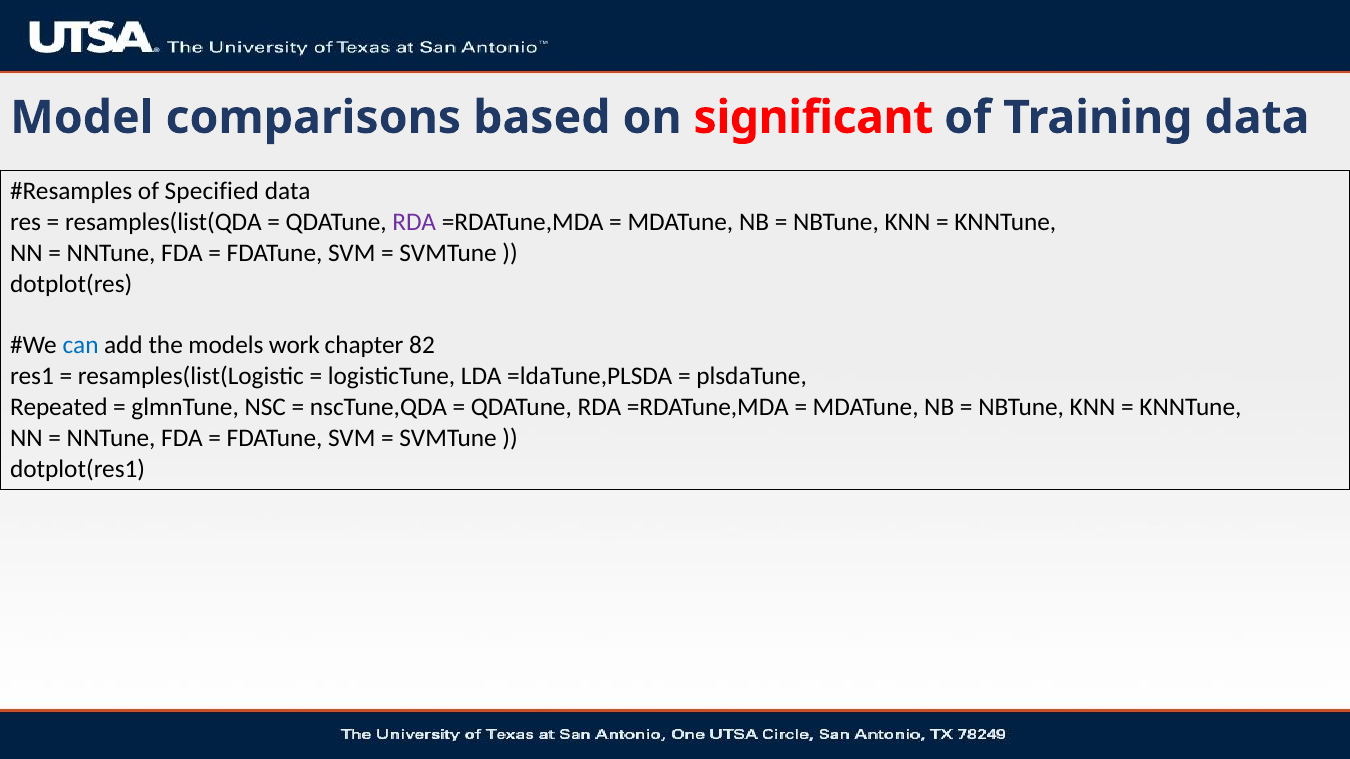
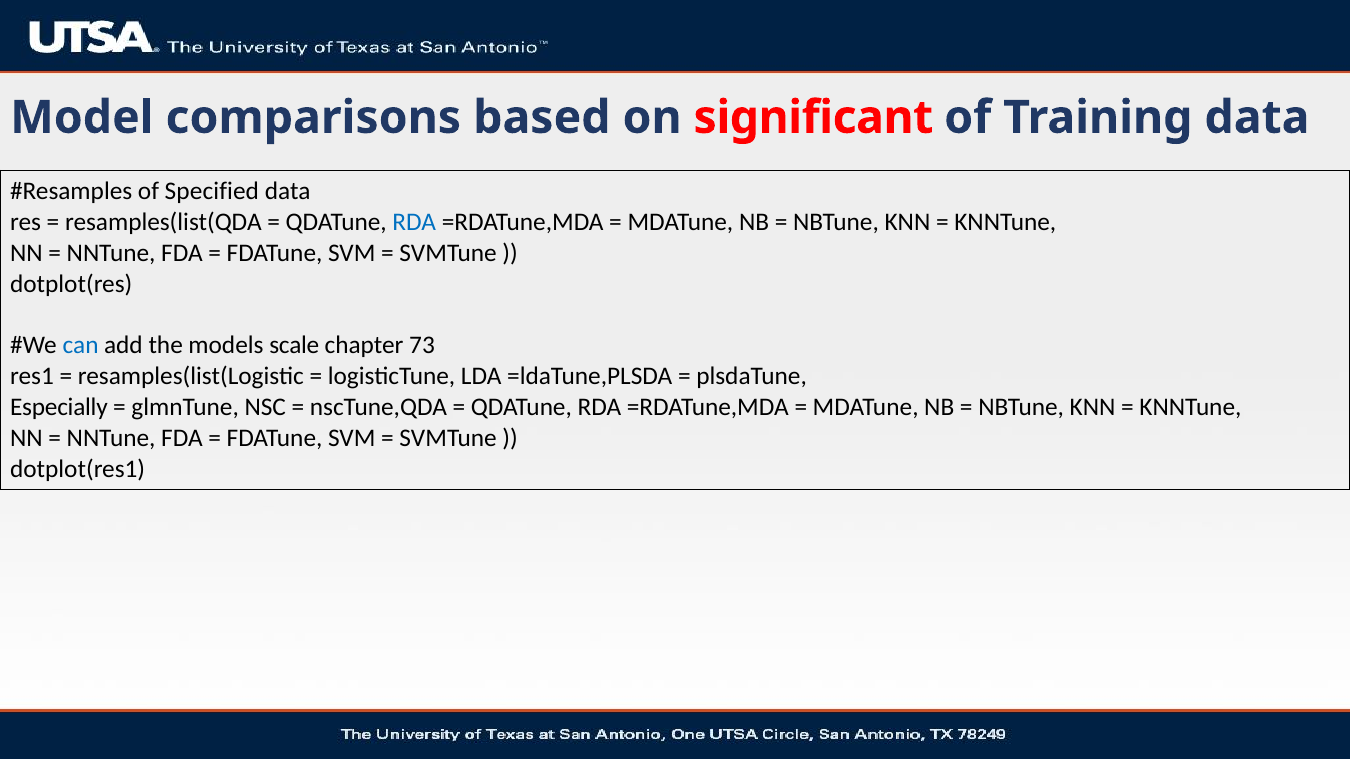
RDA at (414, 222) colour: purple -> blue
work: work -> scale
82: 82 -> 73
Repeated: Repeated -> Especially
